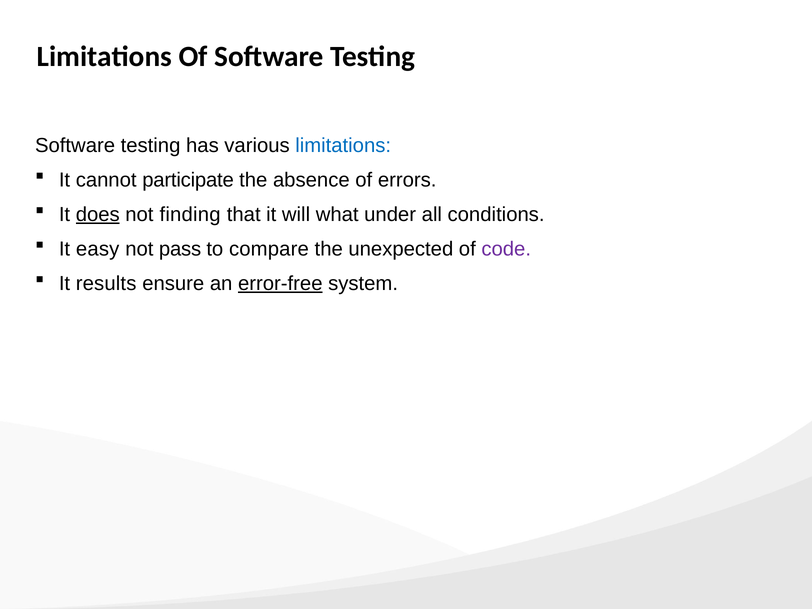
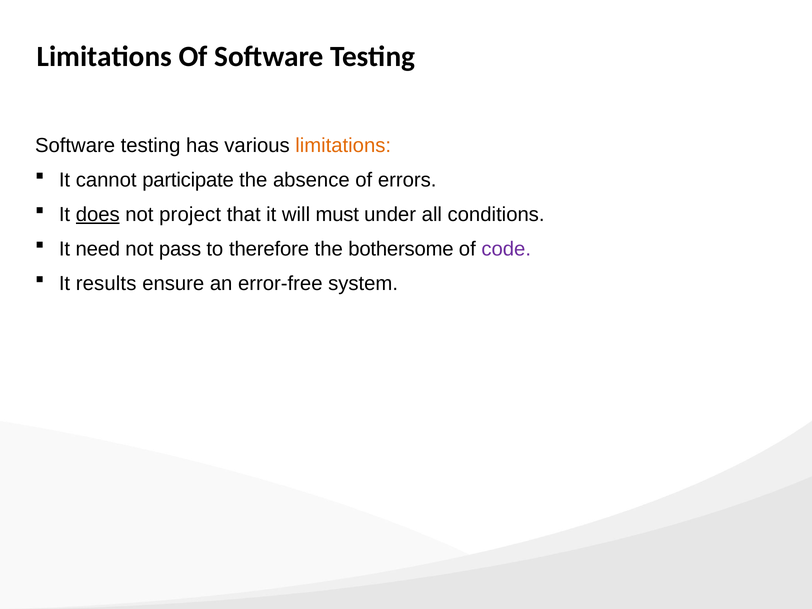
limitations at (343, 145) colour: blue -> orange
finding: finding -> project
what: what -> must
easy: easy -> need
compare: compare -> therefore
unexpected: unexpected -> bothersome
error-free underline: present -> none
